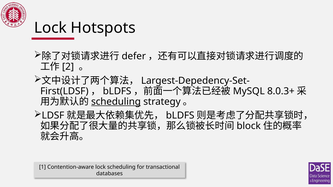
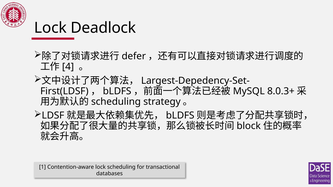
Hotspots: Hotspots -> Deadlock
2: 2 -> 4
scheduling at (116, 102) underline: present -> none
